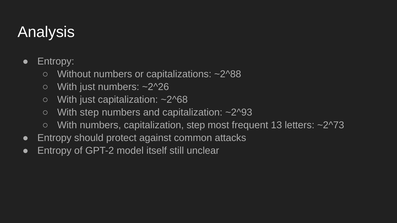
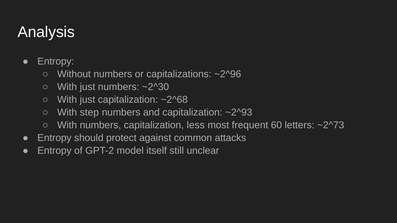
~2^88: ~2^88 -> ~2^96
~2^26: ~2^26 -> ~2^30
capitalization step: step -> less
13: 13 -> 60
